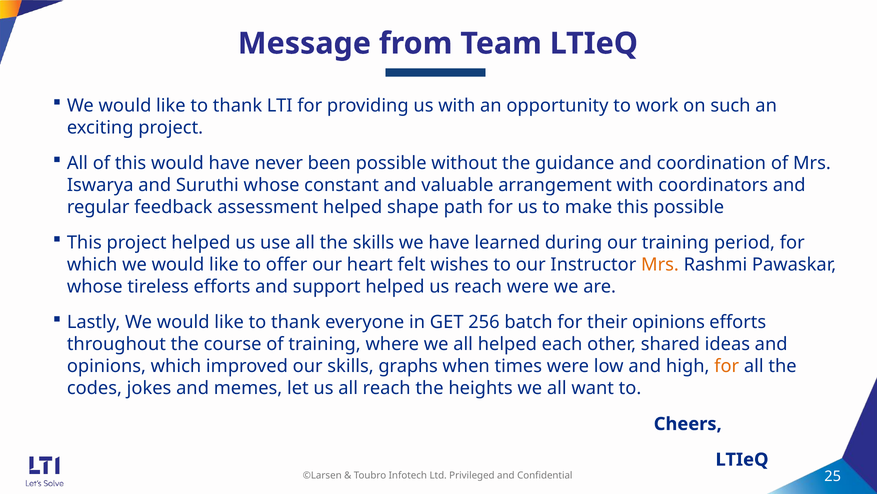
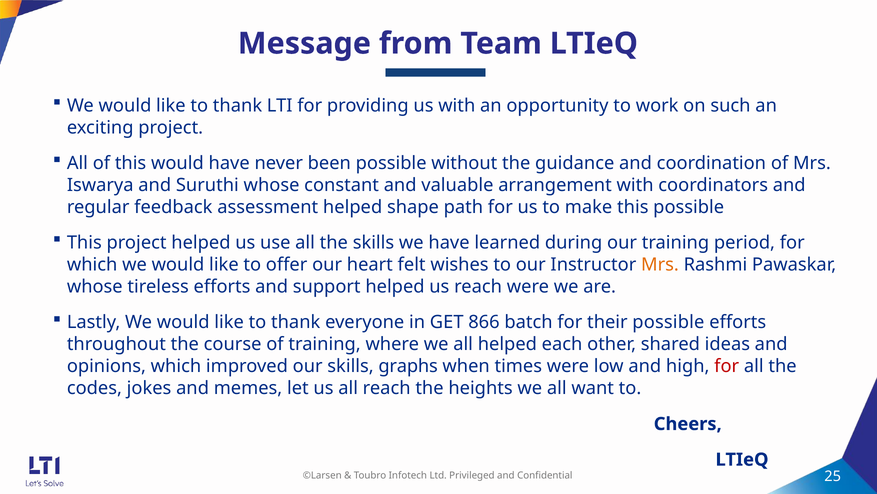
256: 256 -> 866
their opinions: opinions -> possible
for at (727, 366) colour: orange -> red
